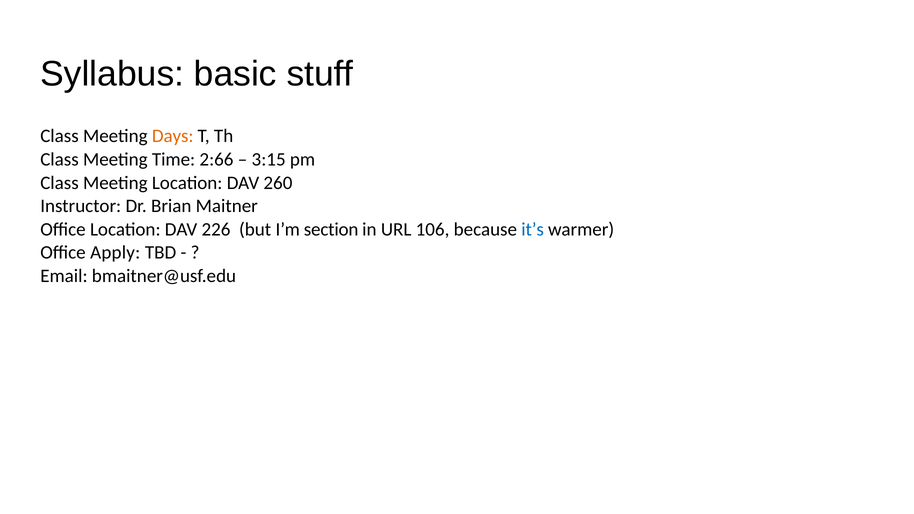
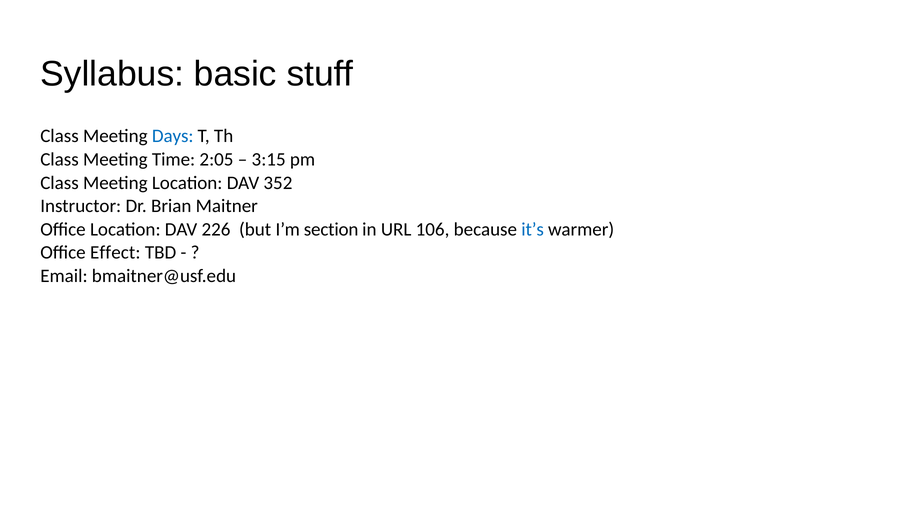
Days colour: orange -> blue
2:66: 2:66 -> 2:05
260: 260 -> 352
Apply: Apply -> Effect
